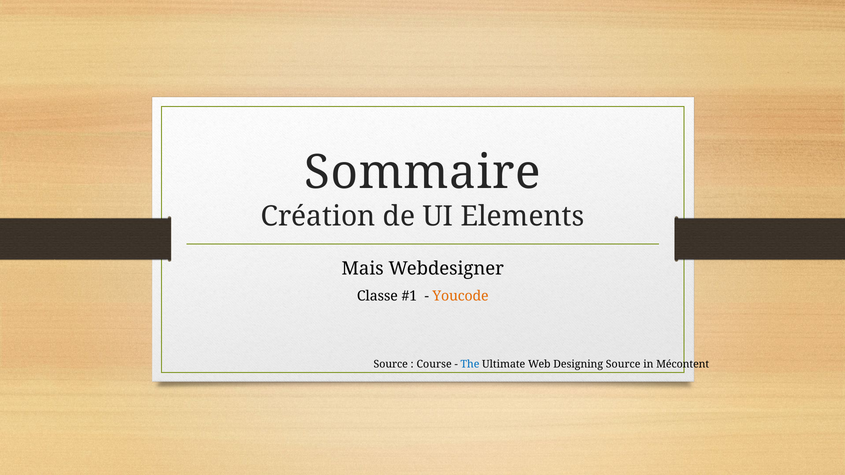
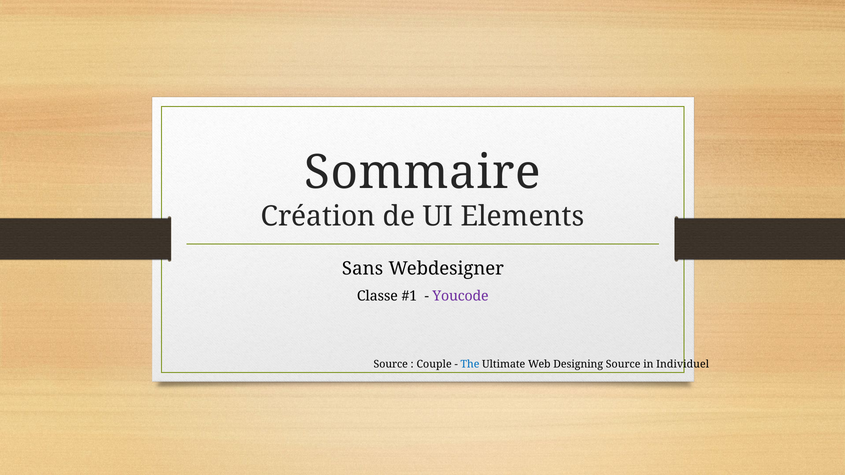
Mais: Mais -> Sans
Youcode colour: orange -> purple
Course: Course -> Couple
Mécontent: Mécontent -> Individuel
